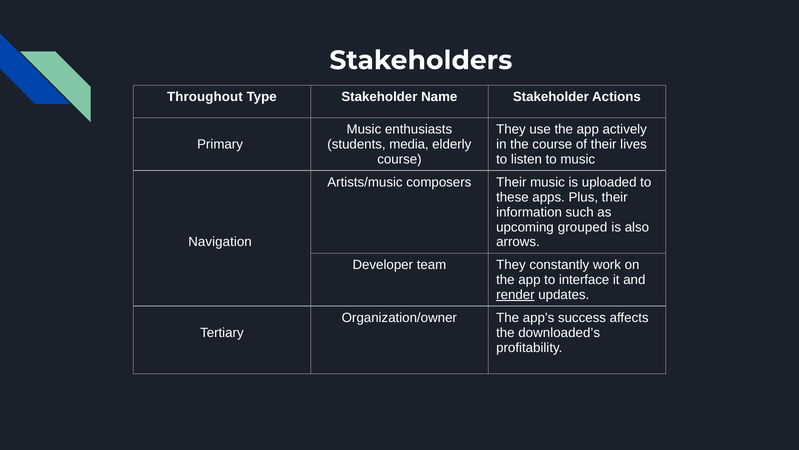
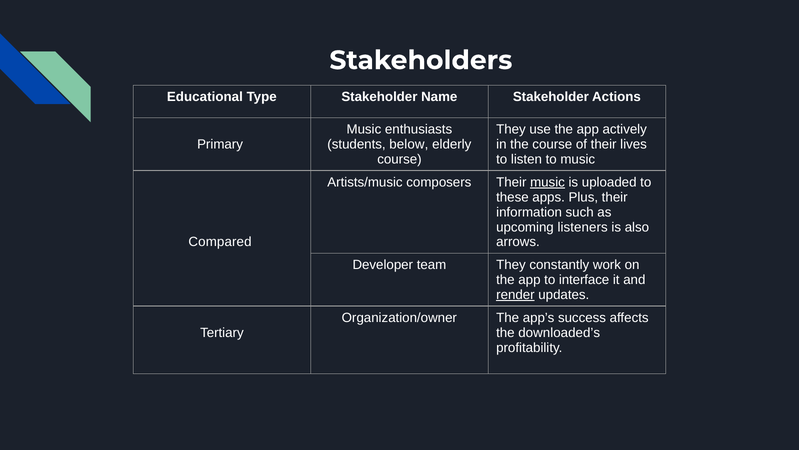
Throughout: Throughout -> Educational
media: media -> below
music at (548, 182) underline: none -> present
grouped: grouped -> listeners
Navigation: Navigation -> Compared
